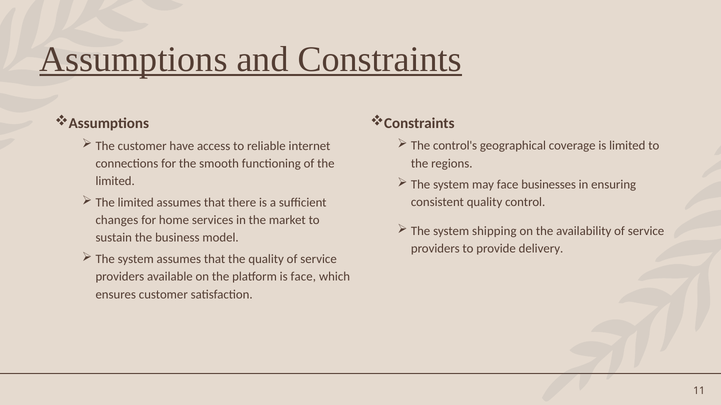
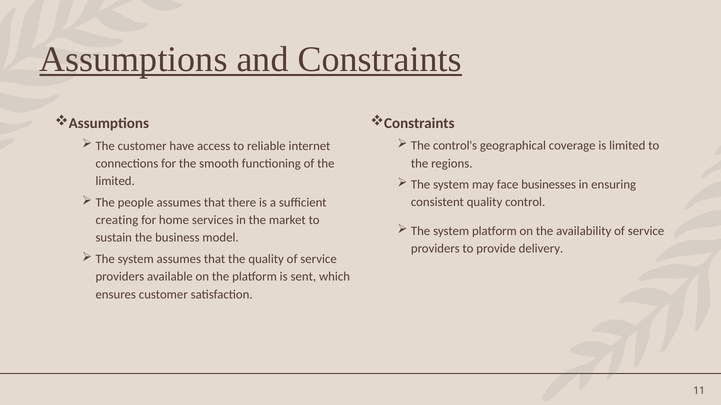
limited at (136, 203): limited -> people
changes: changes -> creating
system shipping: shipping -> platform
is face: face -> sent
